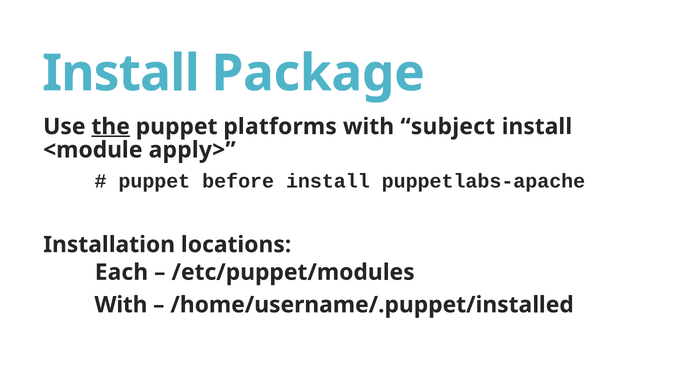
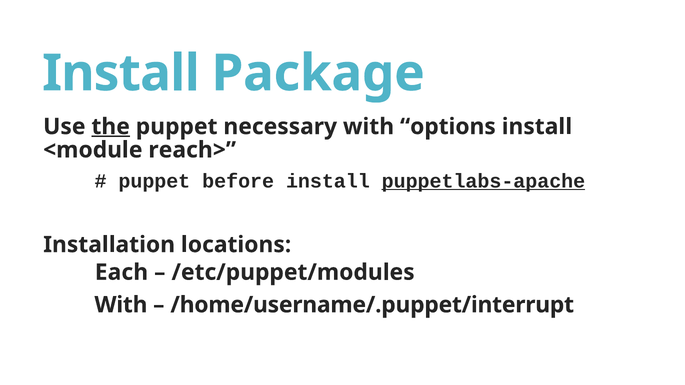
platforms: platforms -> necessary
subject: subject -> options
apply>: apply> -> reach>
puppetlabs-apache underline: none -> present
/home/username/.puppet/installed: /home/username/.puppet/installed -> /home/username/.puppet/interrupt
